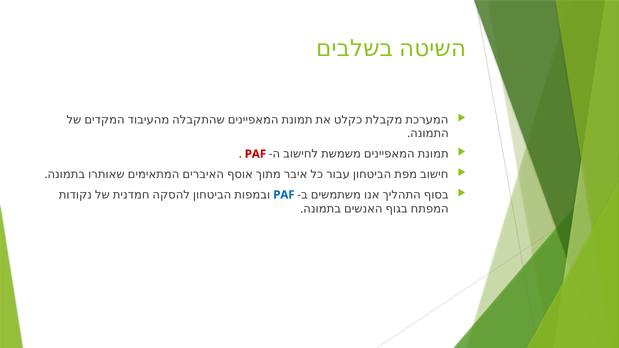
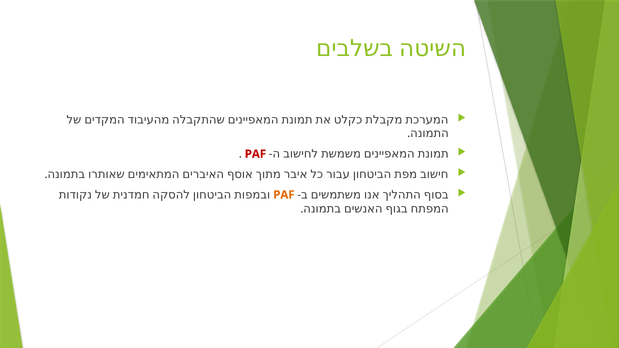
PAF at (284, 195) colour: blue -> orange
